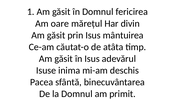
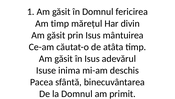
Am oare: oare -> timp
